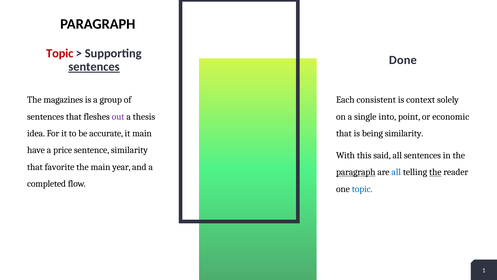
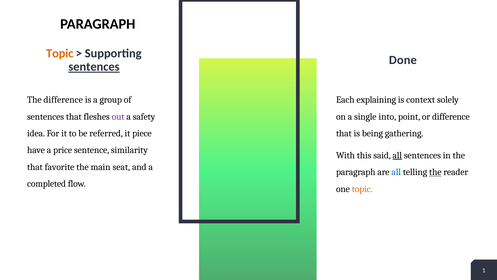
Topic at (60, 53) colour: red -> orange
The magazines: magazines -> difference
consistent: consistent -> explaining
thesis: thesis -> safety
or economic: economic -> difference
accurate: accurate -> referred
it main: main -> piece
being similarity: similarity -> gathering
all at (397, 155) underline: none -> present
year: year -> seat
paragraph at (356, 172) underline: present -> none
topic at (362, 189) colour: blue -> orange
